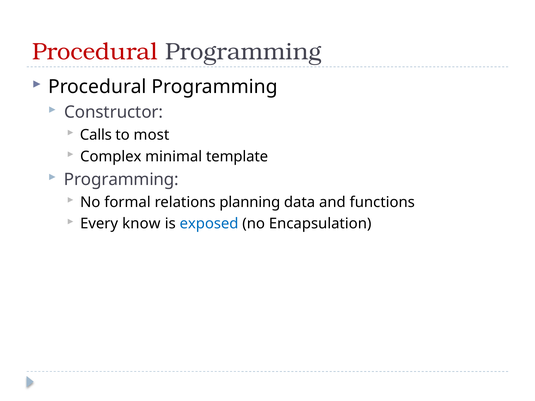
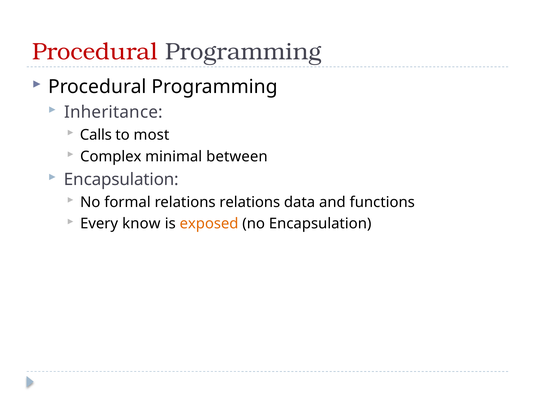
Constructor: Constructor -> Inheritance
template: template -> between
Programming at (121, 180): Programming -> Encapsulation
relations planning: planning -> relations
exposed colour: blue -> orange
